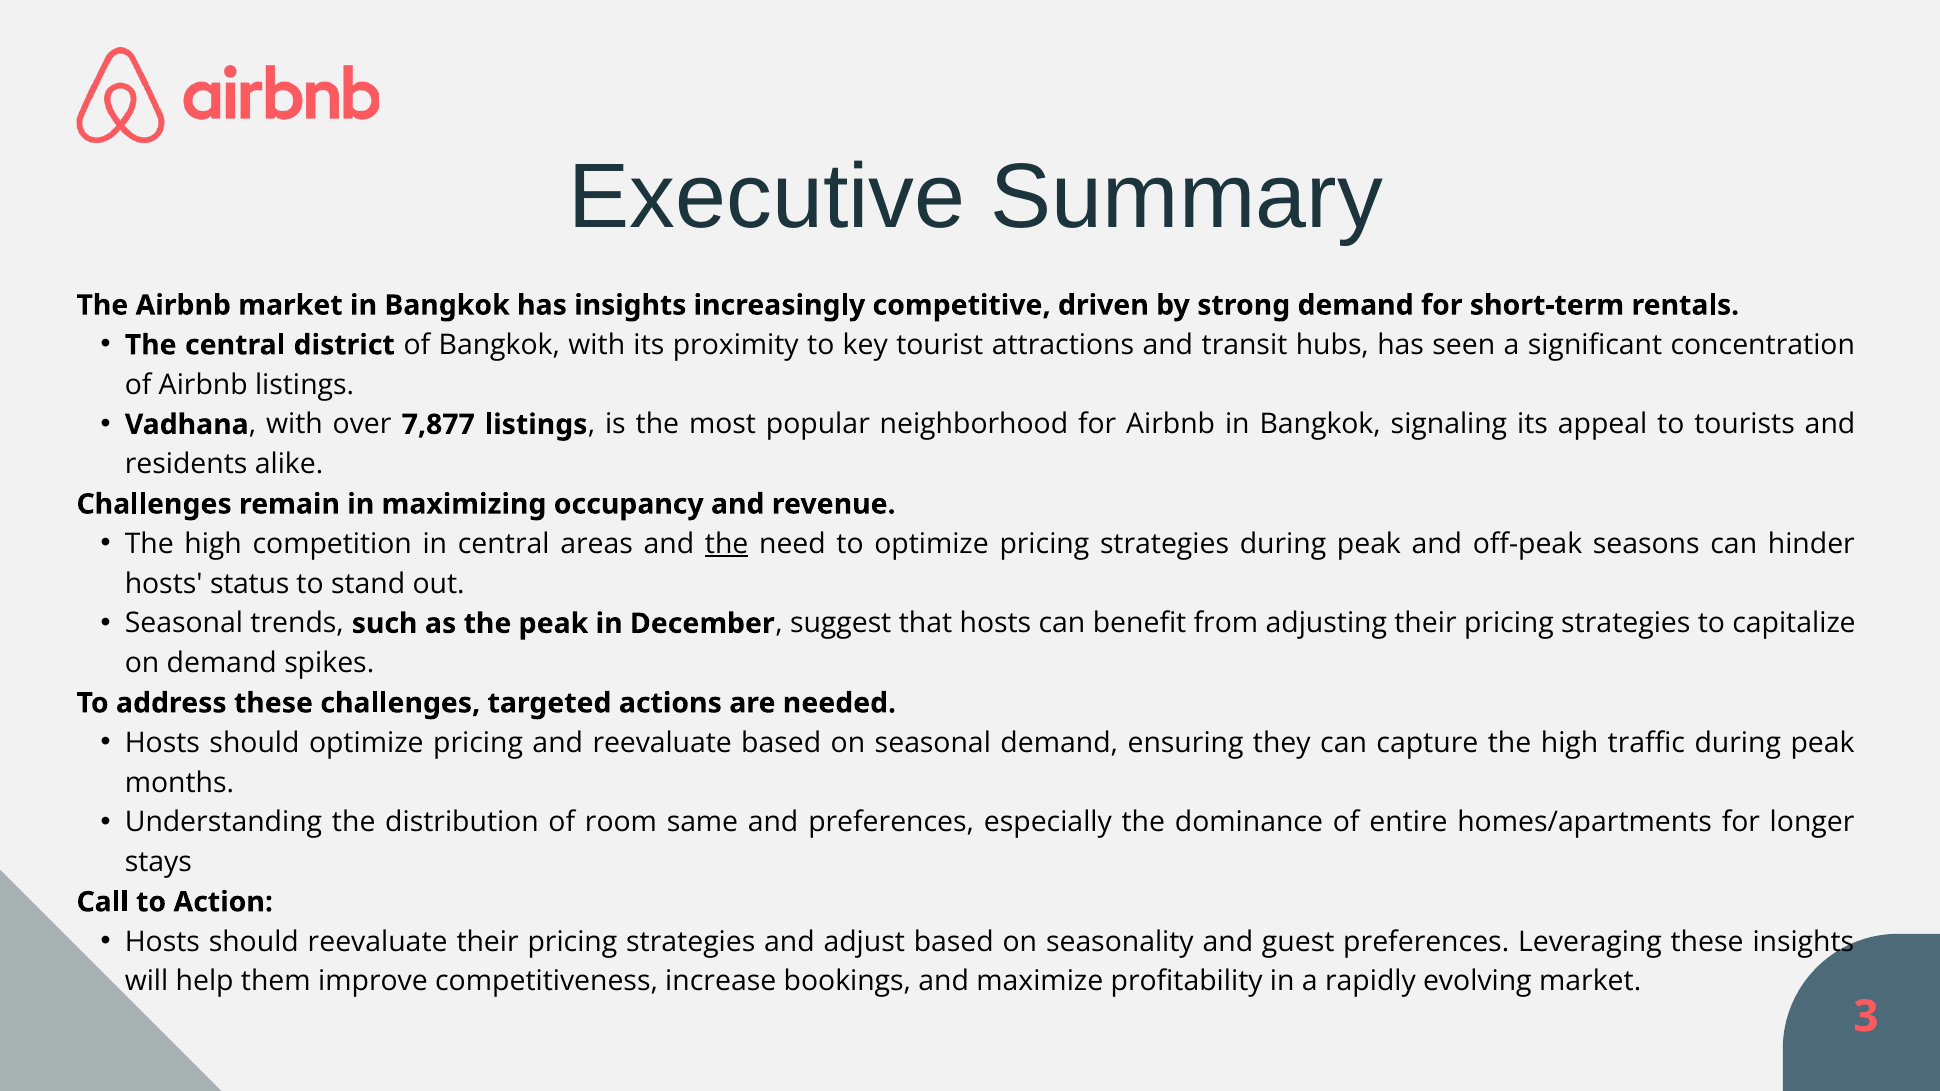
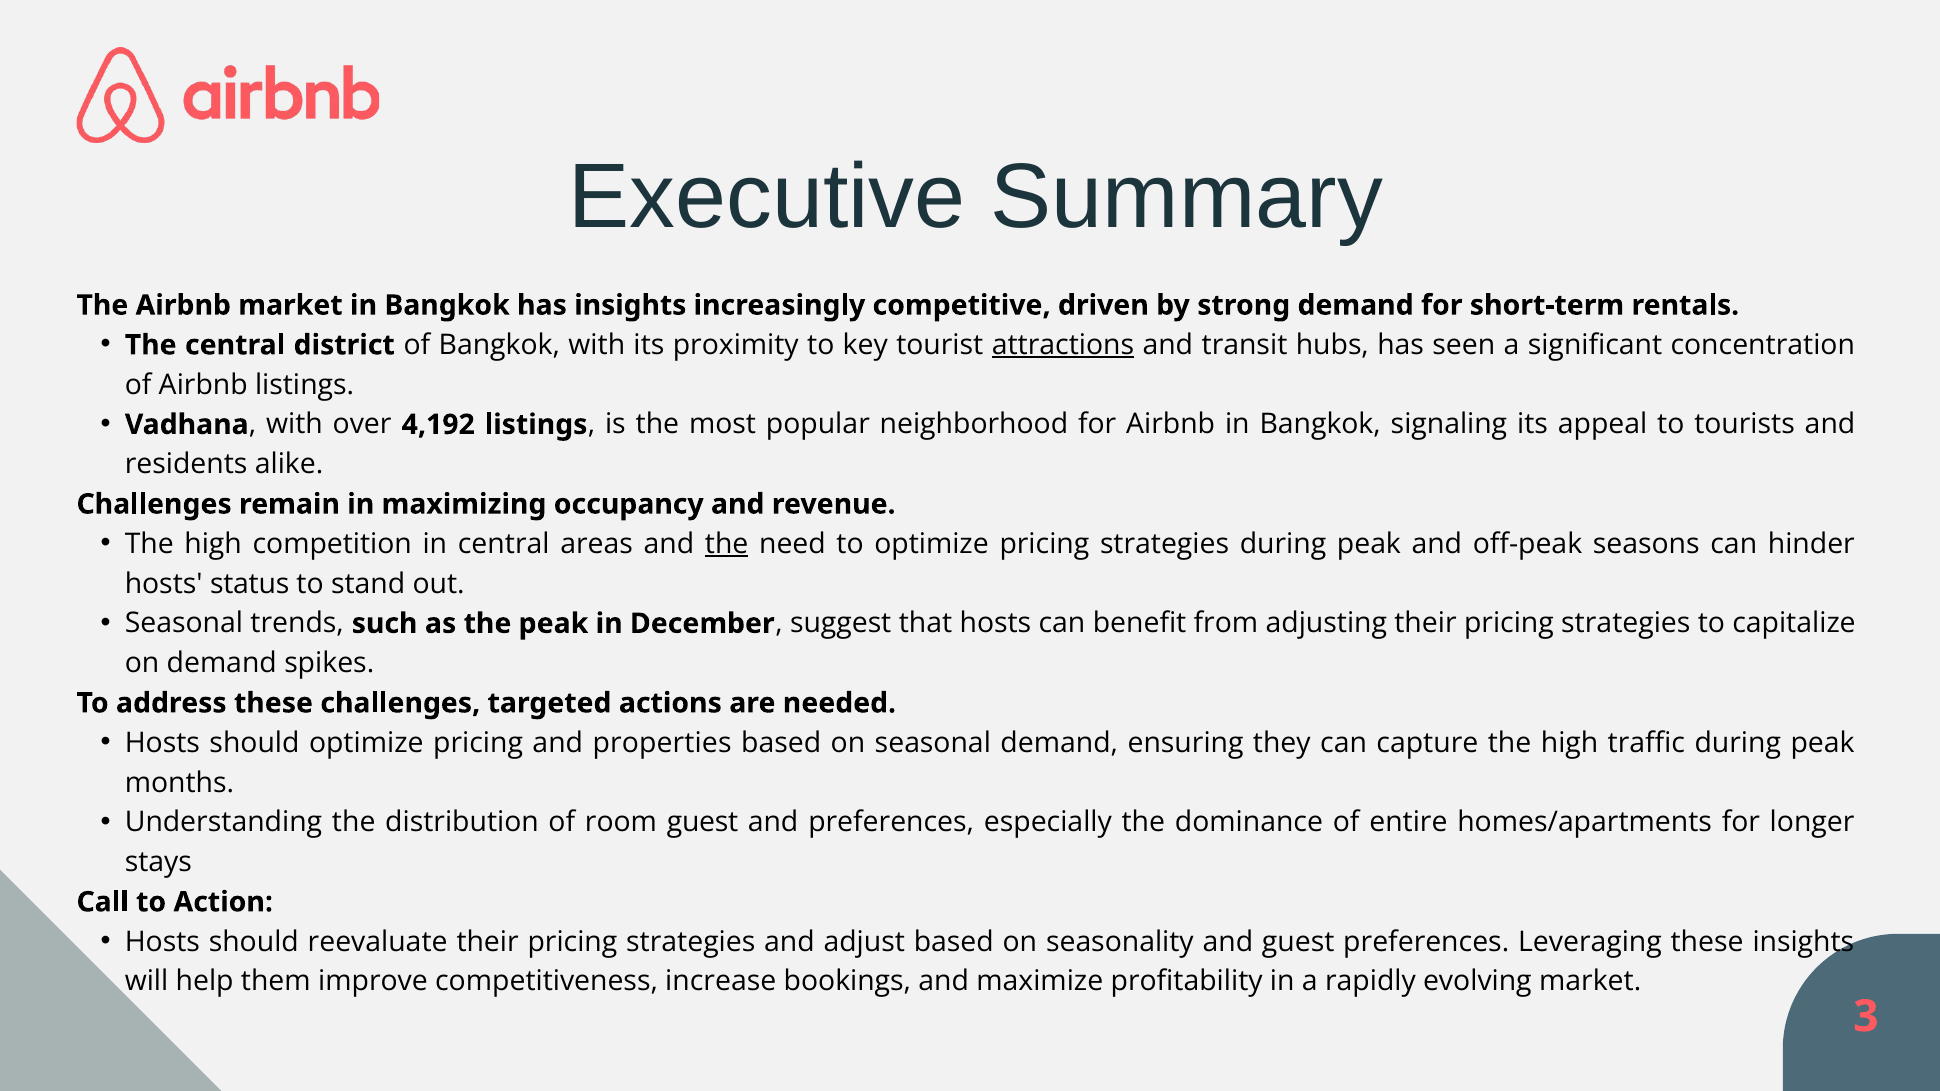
attractions underline: none -> present
7,877: 7,877 -> 4,192
and reevaluate: reevaluate -> properties
room same: same -> guest
